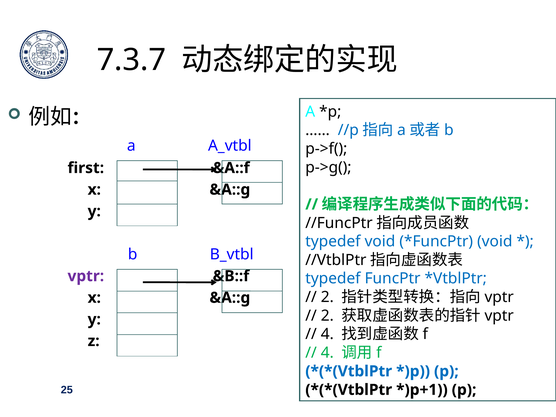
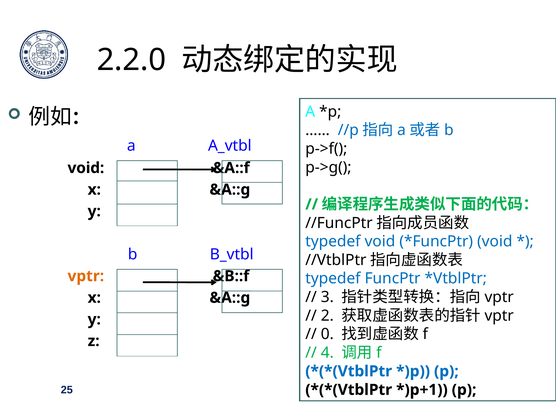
7.3.7: 7.3.7 -> 2.2.0
first at (86, 168): first -> void
vptr at (86, 276) colour: purple -> orange
2 at (327, 297): 2 -> 3
4 at (327, 334): 4 -> 0
